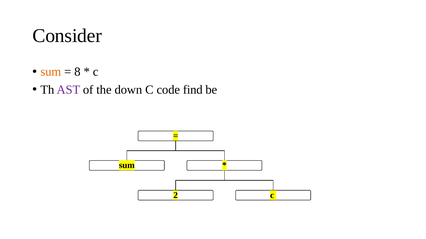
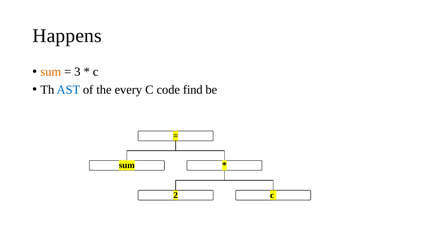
Consider: Consider -> Happens
8: 8 -> 3
AST colour: purple -> blue
down: down -> every
